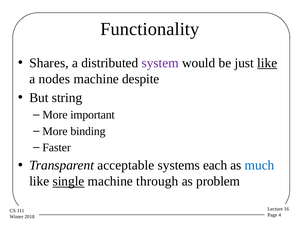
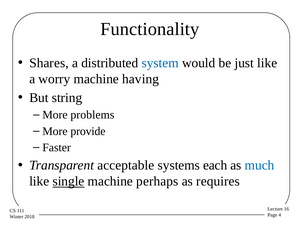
system colour: purple -> blue
like at (267, 63) underline: present -> none
nodes: nodes -> worry
despite: despite -> having
important: important -> problems
binding: binding -> provide
through: through -> perhaps
problem: problem -> requires
